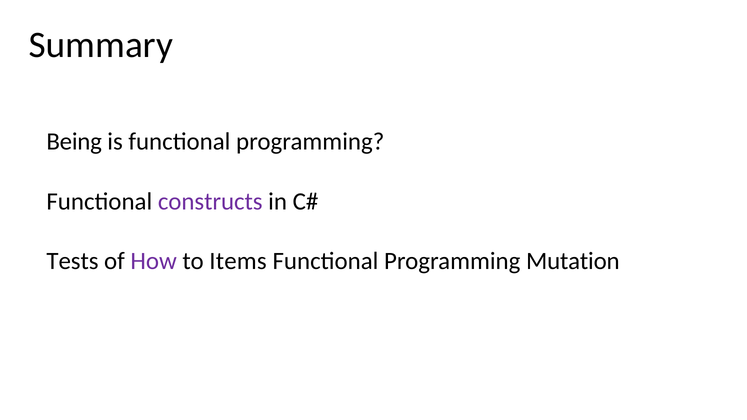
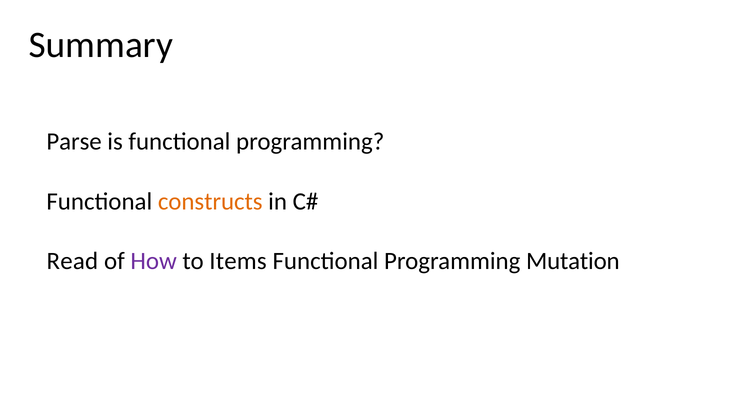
Being: Being -> Parse
constructs colour: purple -> orange
Tests: Tests -> Read
